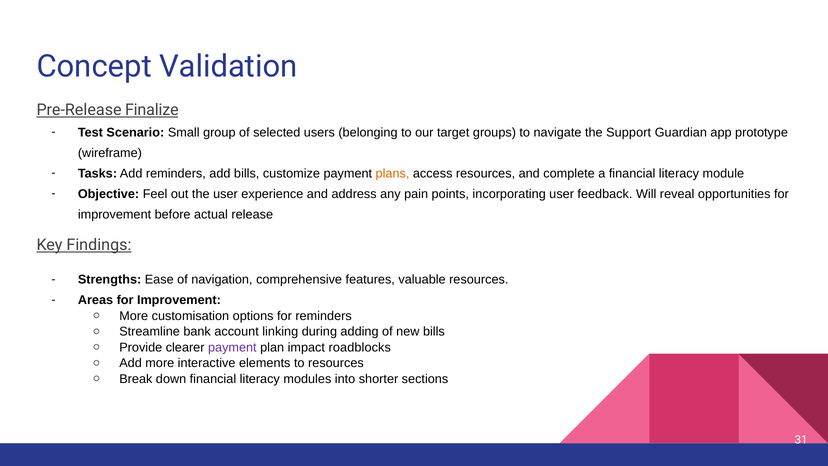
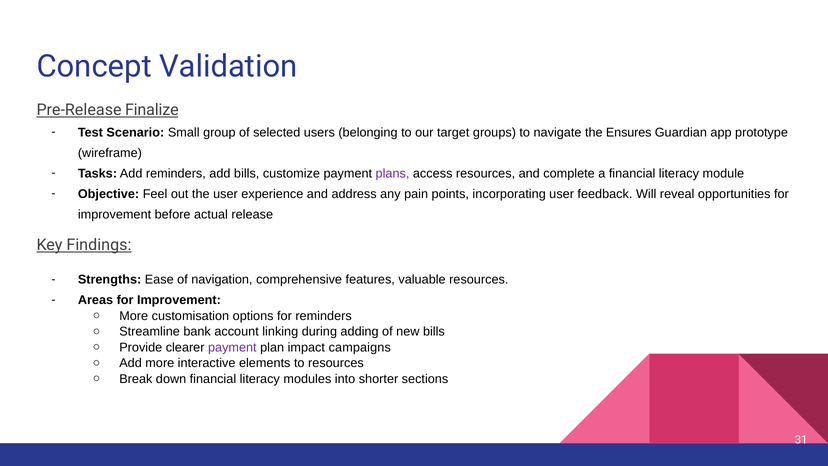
Support: Support -> Ensures
plans colour: orange -> purple
roadblocks: roadblocks -> campaigns
